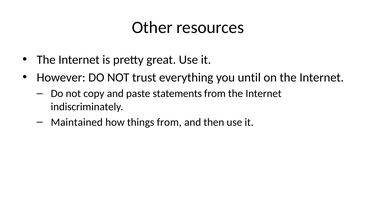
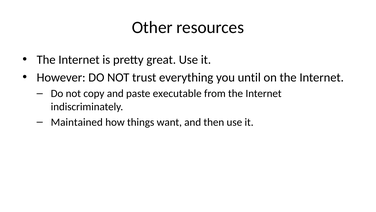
statements: statements -> executable
things from: from -> want
